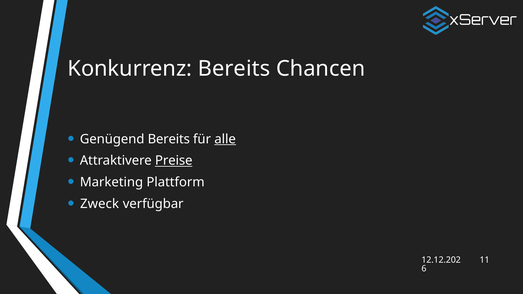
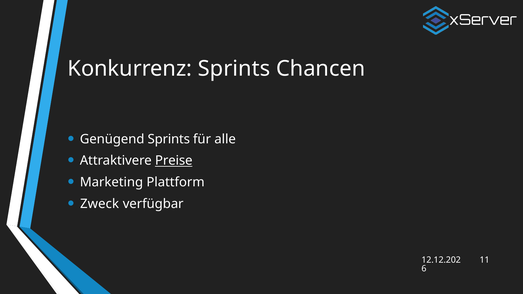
Konkurrenz Bereits: Bereits -> Sprints
Genügend Bereits: Bereits -> Sprints
alle underline: present -> none
